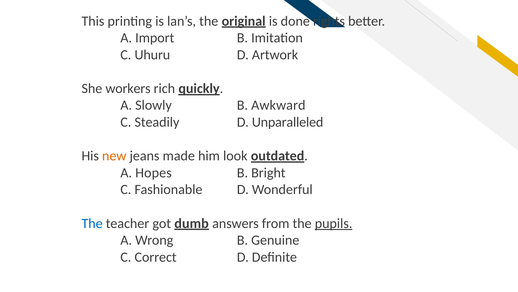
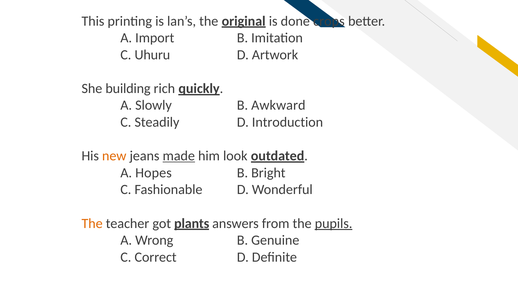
rights: rights -> crops
workers: workers -> building
Unparalleled: Unparalleled -> Introduction
made underline: none -> present
The at (92, 223) colour: blue -> orange
dumb: dumb -> plants
